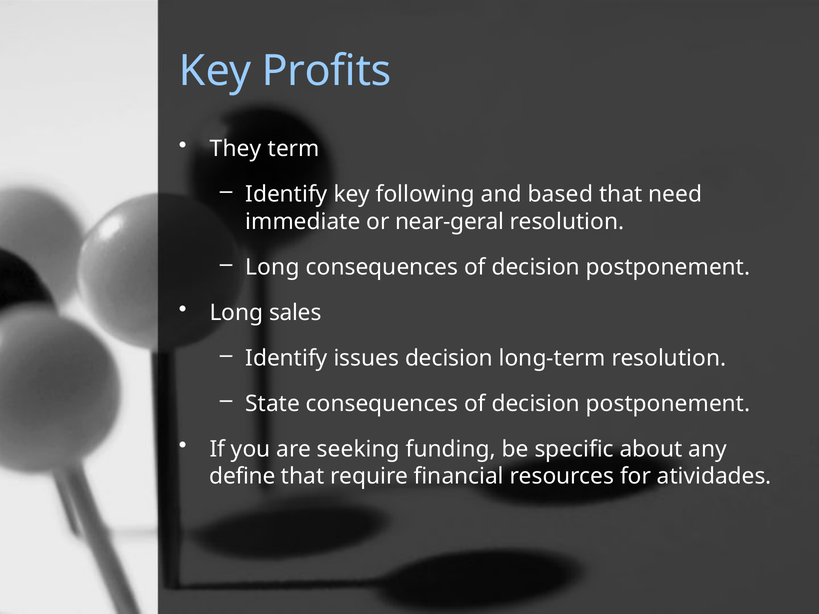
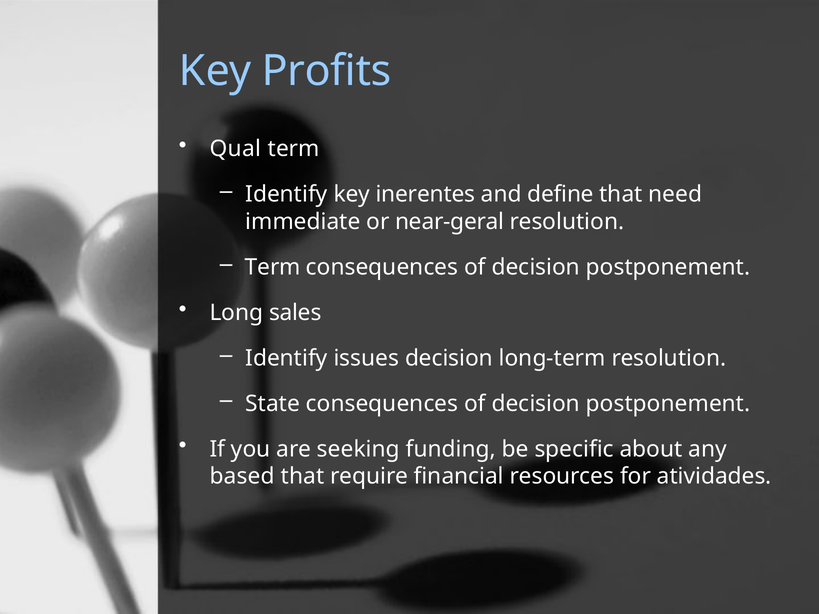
They: They -> Qual
following: following -> inerentes
based: based -> define
Long at (273, 267): Long -> Term
define: define -> based
